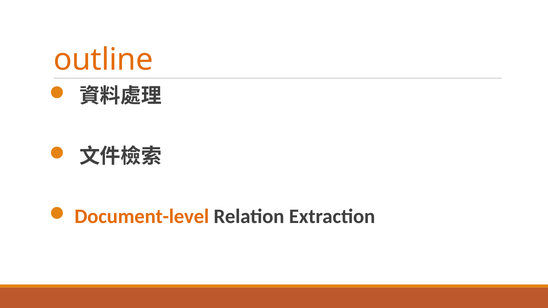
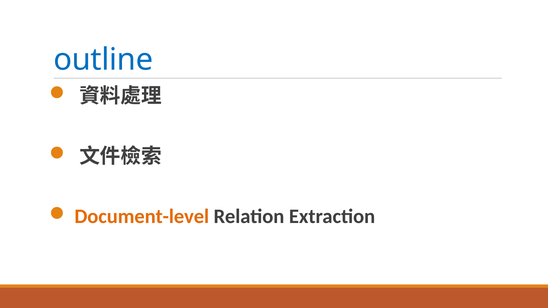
outline colour: orange -> blue
